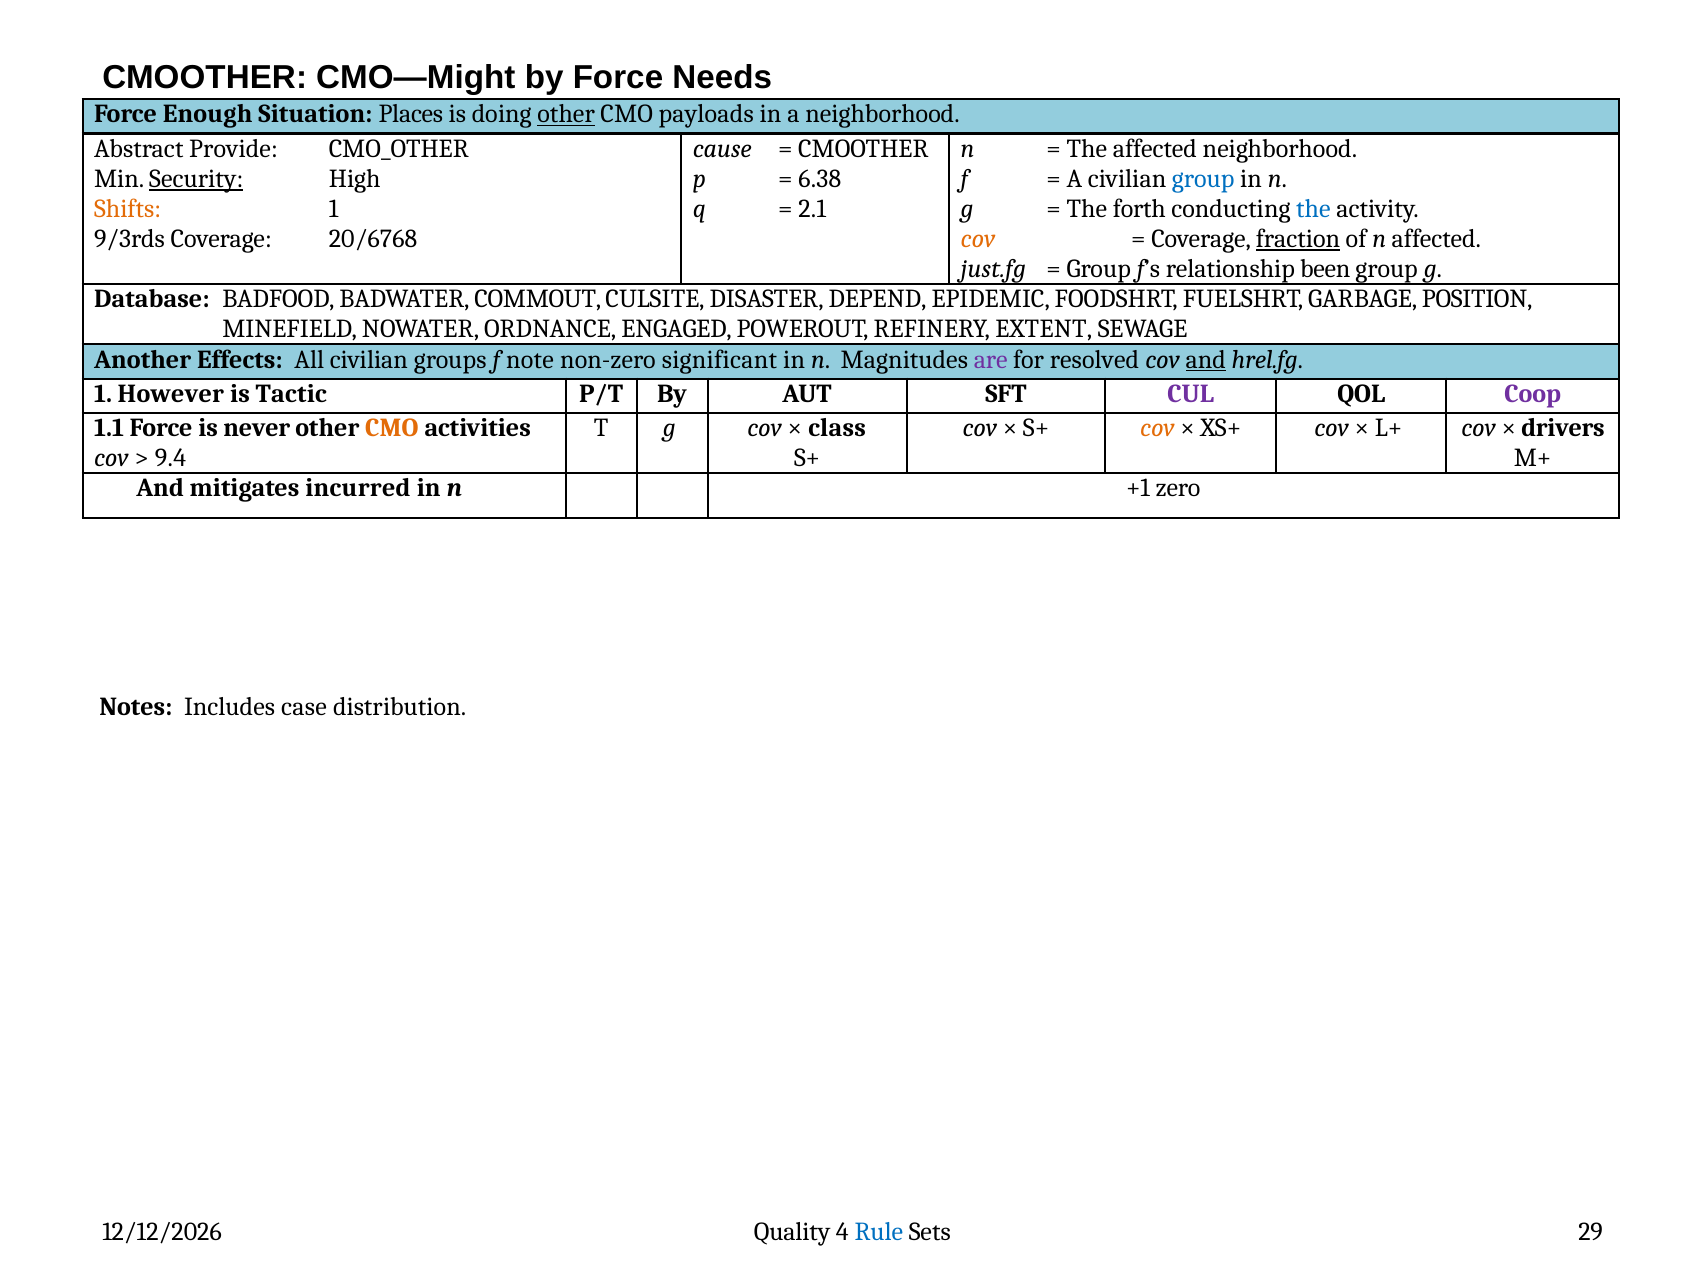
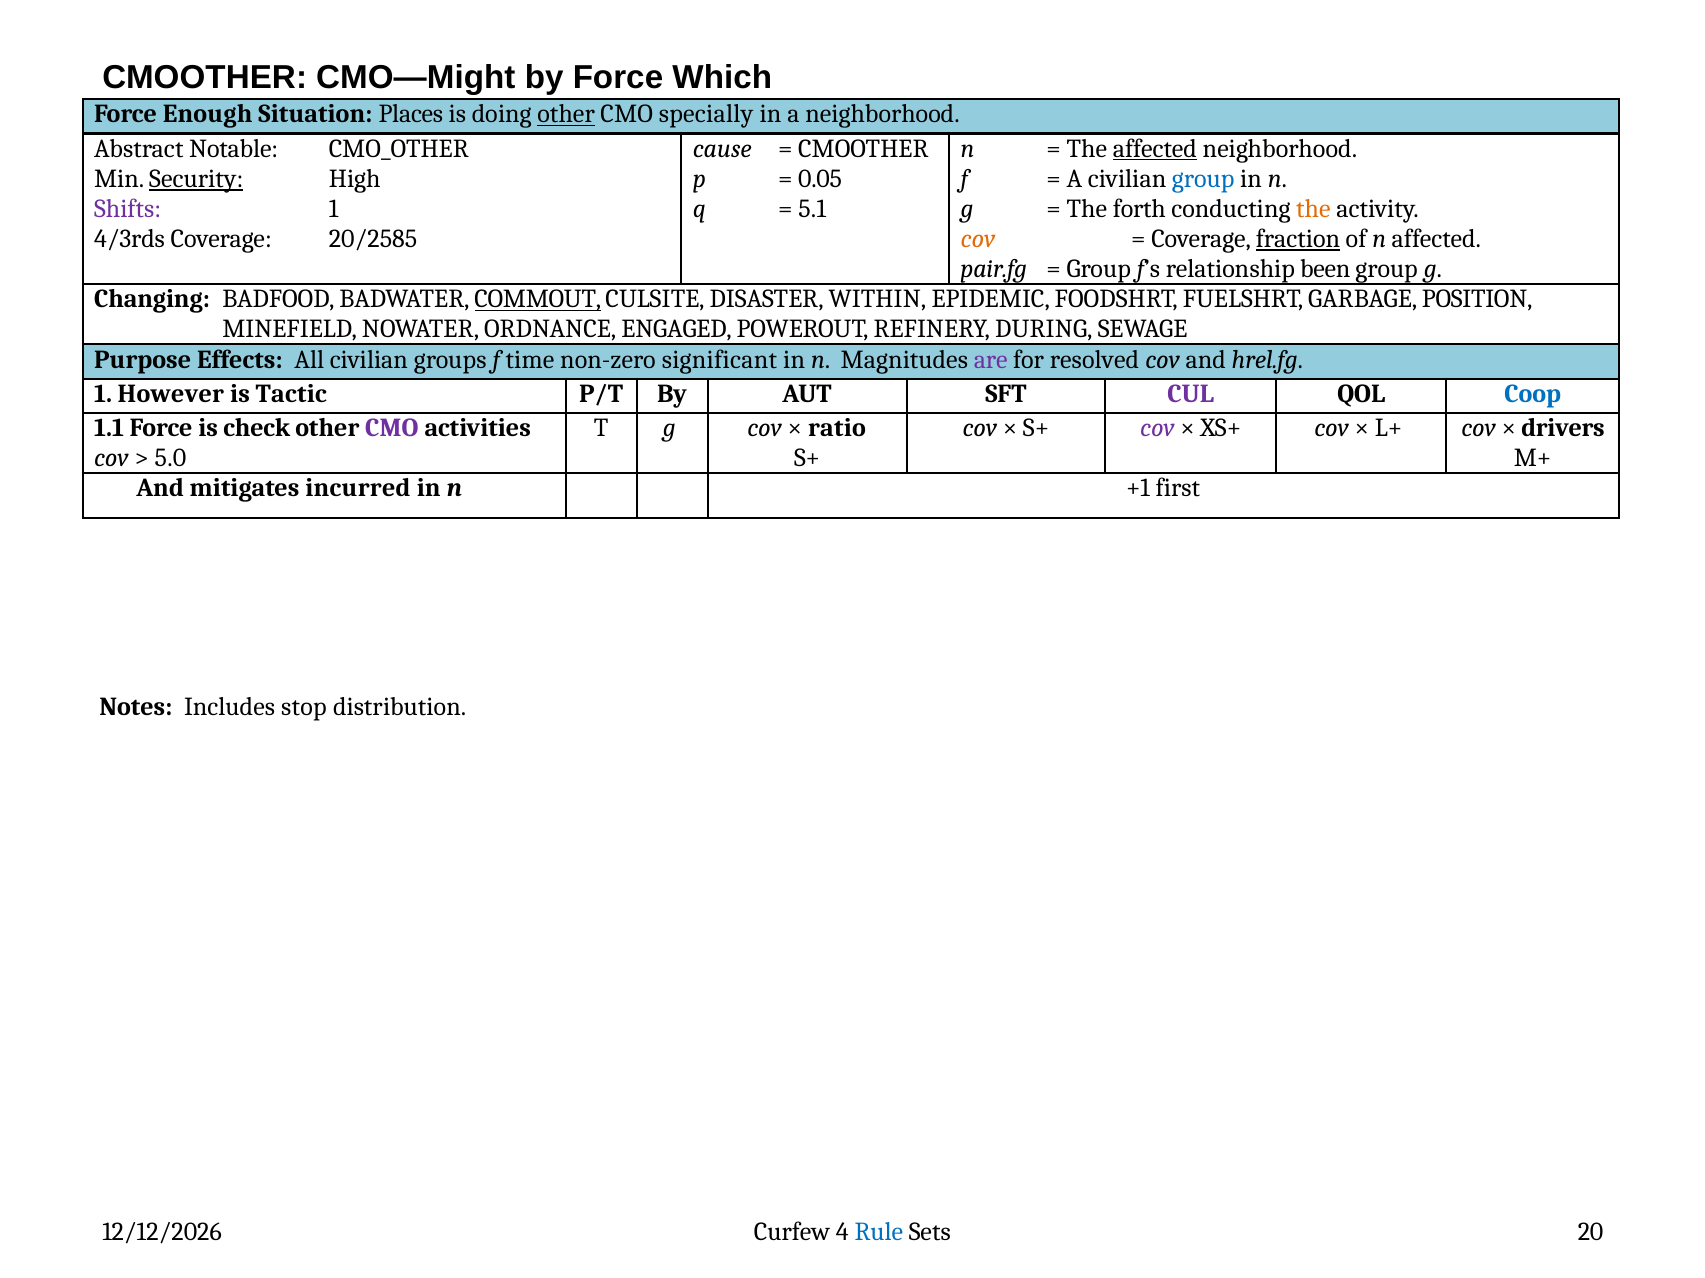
Needs: Needs -> Which
payloads: payloads -> specially
Provide: Provide -> Notable
affected at (1155, 149) underline: none -> present
6.38: 6.38 -> 0.05
Shifts colour: orange -> purple
2.1: 2.1 -> 5.1
the at (1313, 209) colour: blue -> orange
9/3rds: 9/3rds -> 4/3rds
20/6768: 20/6768 -> 20/2585
just.fg: just.fg -> pair.fg
Database: Database -> Changing
COMMOUT underline: none -> present
DEPEND: DEPEND -> WITHIN
EXTENT: EXTENT -> DURING
Another: Another -> Purpose
note: note -> time
and at (1206, 360) underline: present -> none
Coop colour: purple -> blue
never: never -> check
CMO at (392, 428) colour: orange -> purple
class: class -> ratio
cov at (1157, 428) colour: orange -> purple
9.4: 9.4 -> 5.0
zero: zero -> first
case: case -> stop
Quality: Quality -> Curfew
29: 29 -> 20
